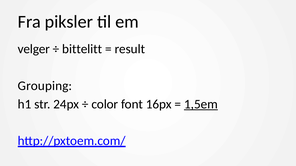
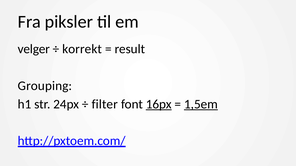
bittelitt: bittelitt -> korrekt
color: color -> filter
16px underline: none -> present
